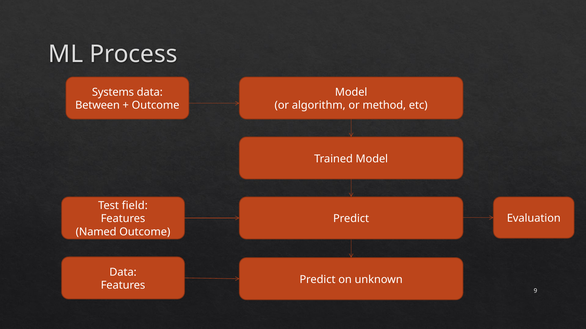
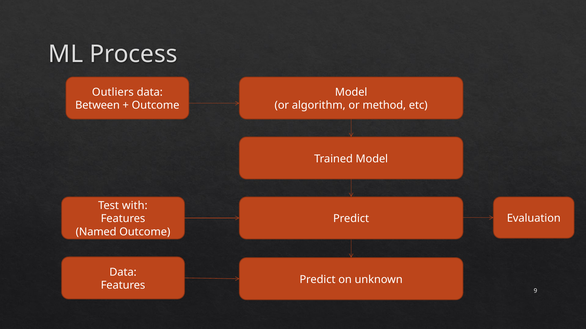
Systems: Systems -> Outliers
field: field -> with
